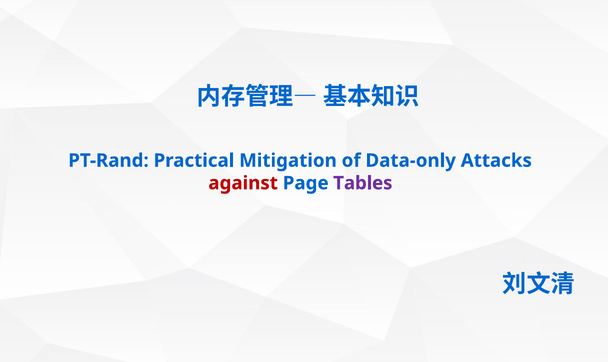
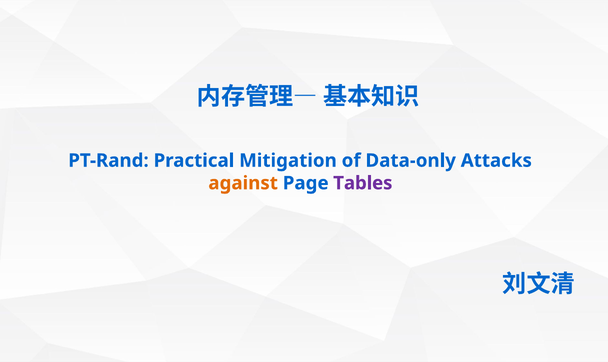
against colour: red -> orange
